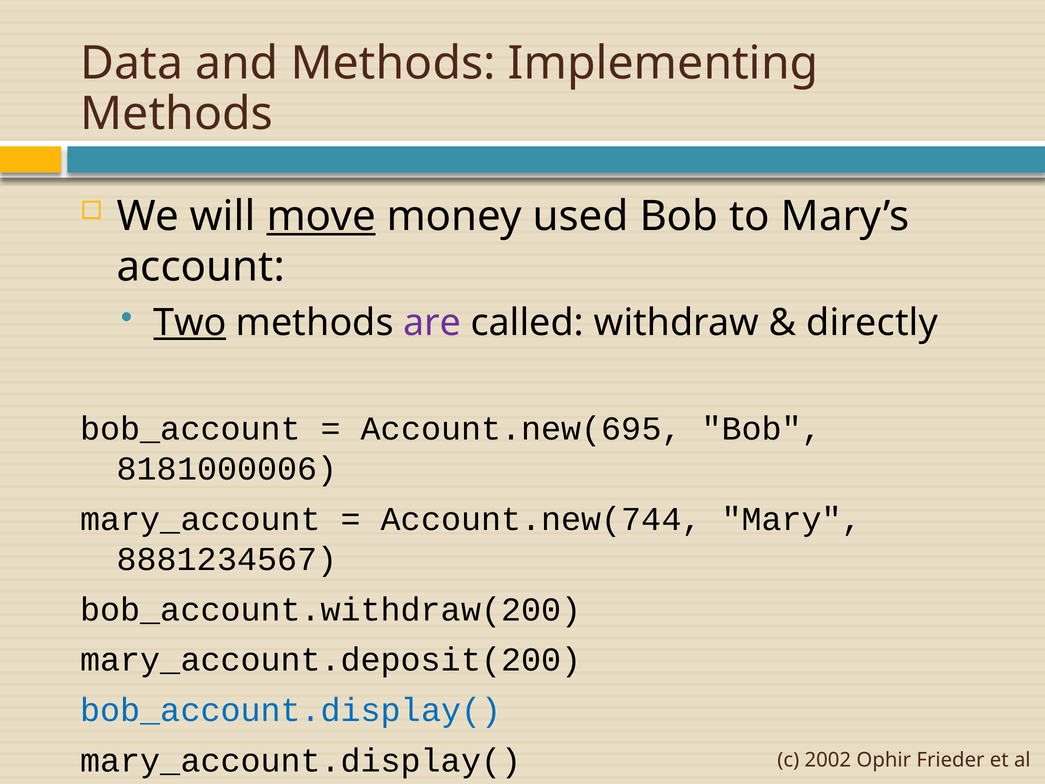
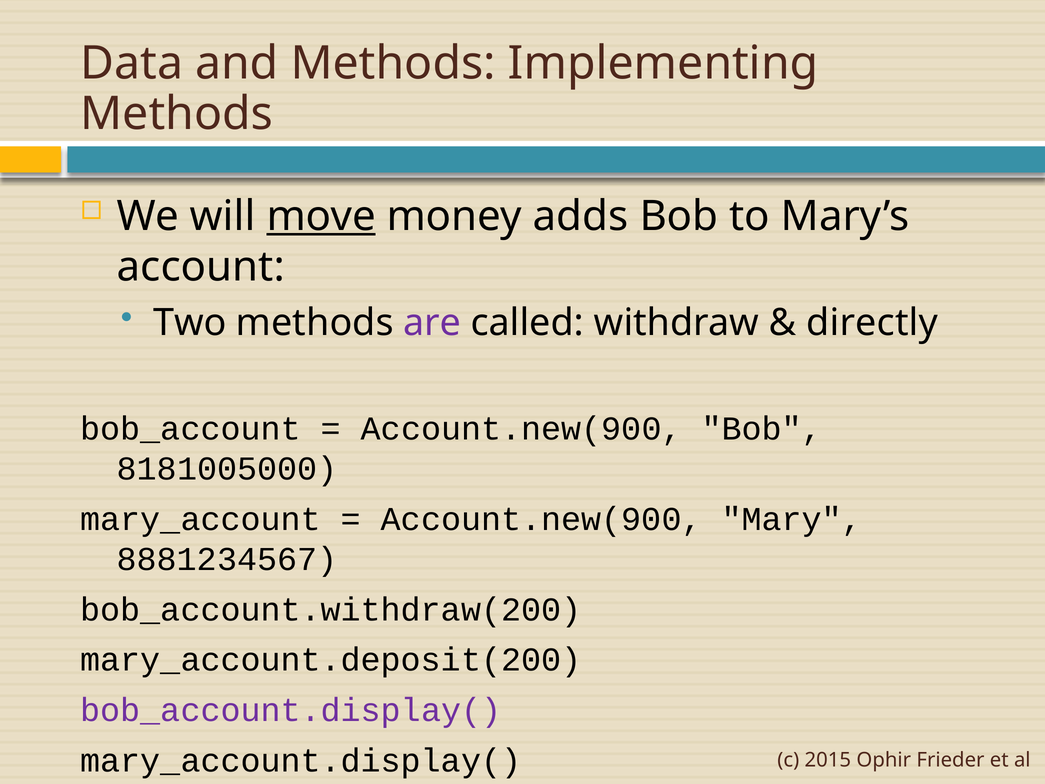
used: used -> adds
Two underline: present -> none
Account.new(695 at (521, 428): Account.new(695 -> Account.new(900
8181000006: 8181000006 -> 8181005000
Account.new(744 at (541, 519): Account.new(744 -> Account.new(900
bob_account.display( colour: blue -> purple
2002: 2002 -> 2015
